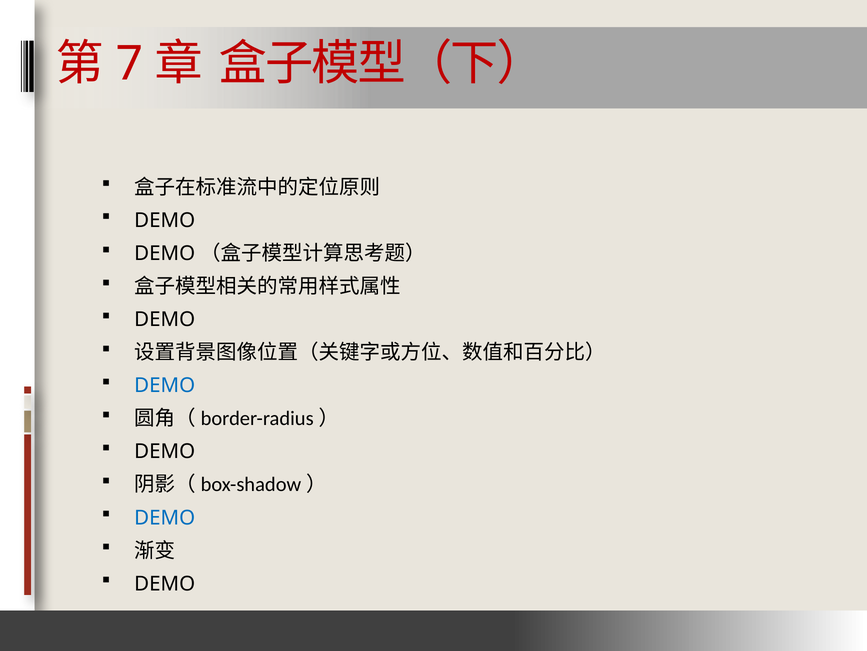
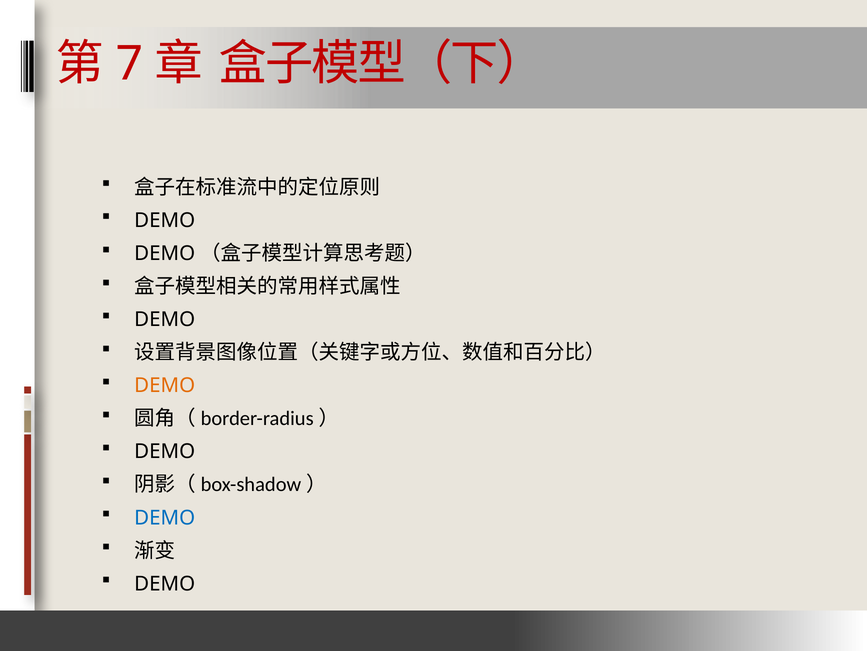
DEMO at (165, 385) colour: blue -> orange
